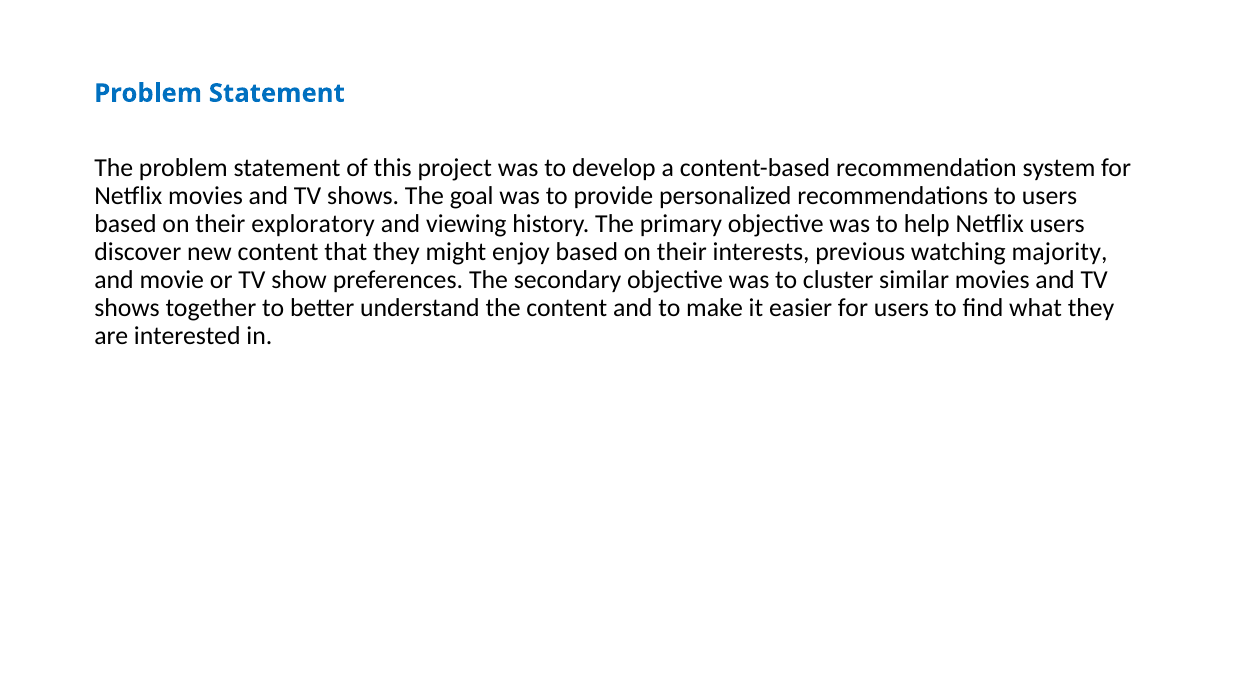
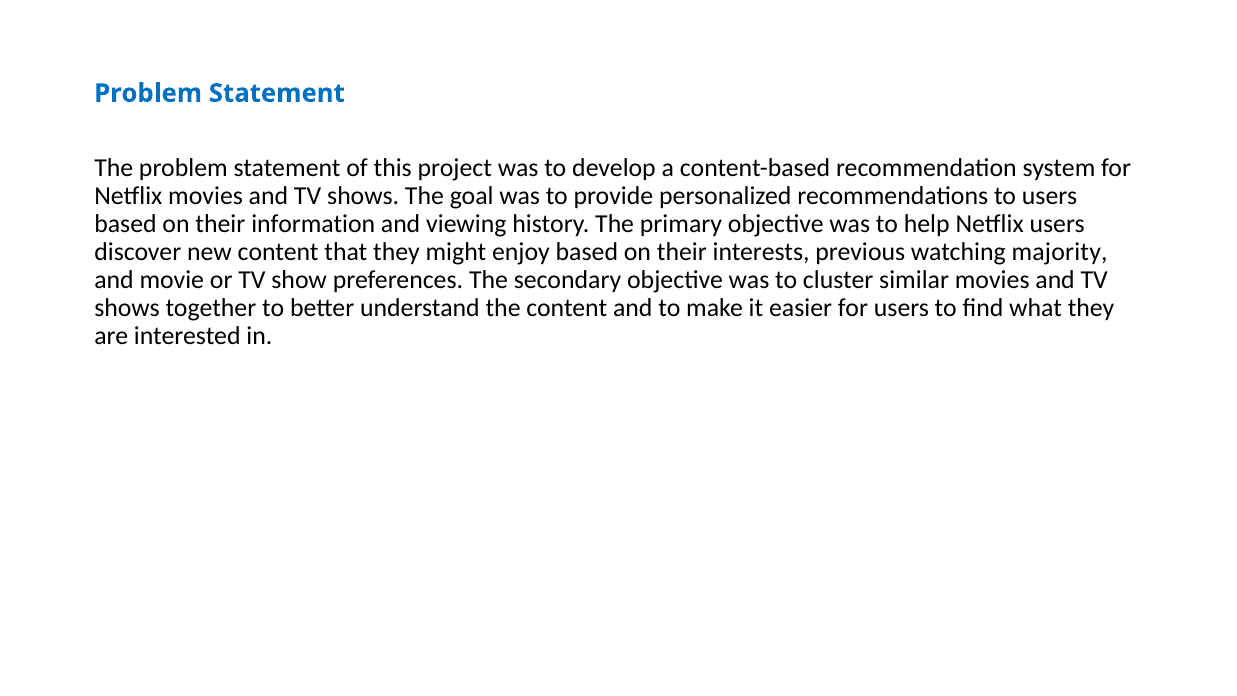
exploratory: exploratory -> information
